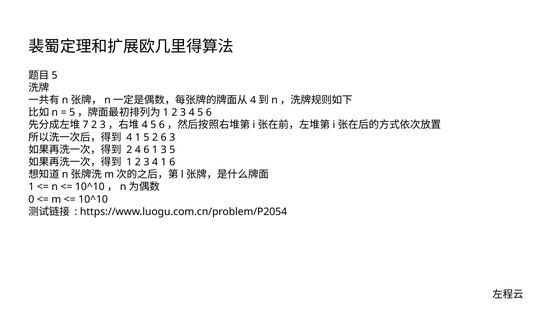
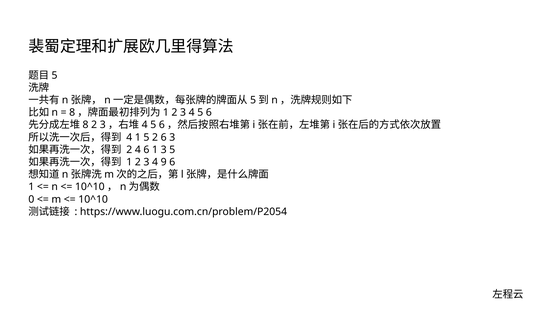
4 at (253, 100): 4 -> 5
5 at (72, 113): 5 -> 8
7 at (86, 125): 7 -> 8
3 4 1: 1 -> 9
